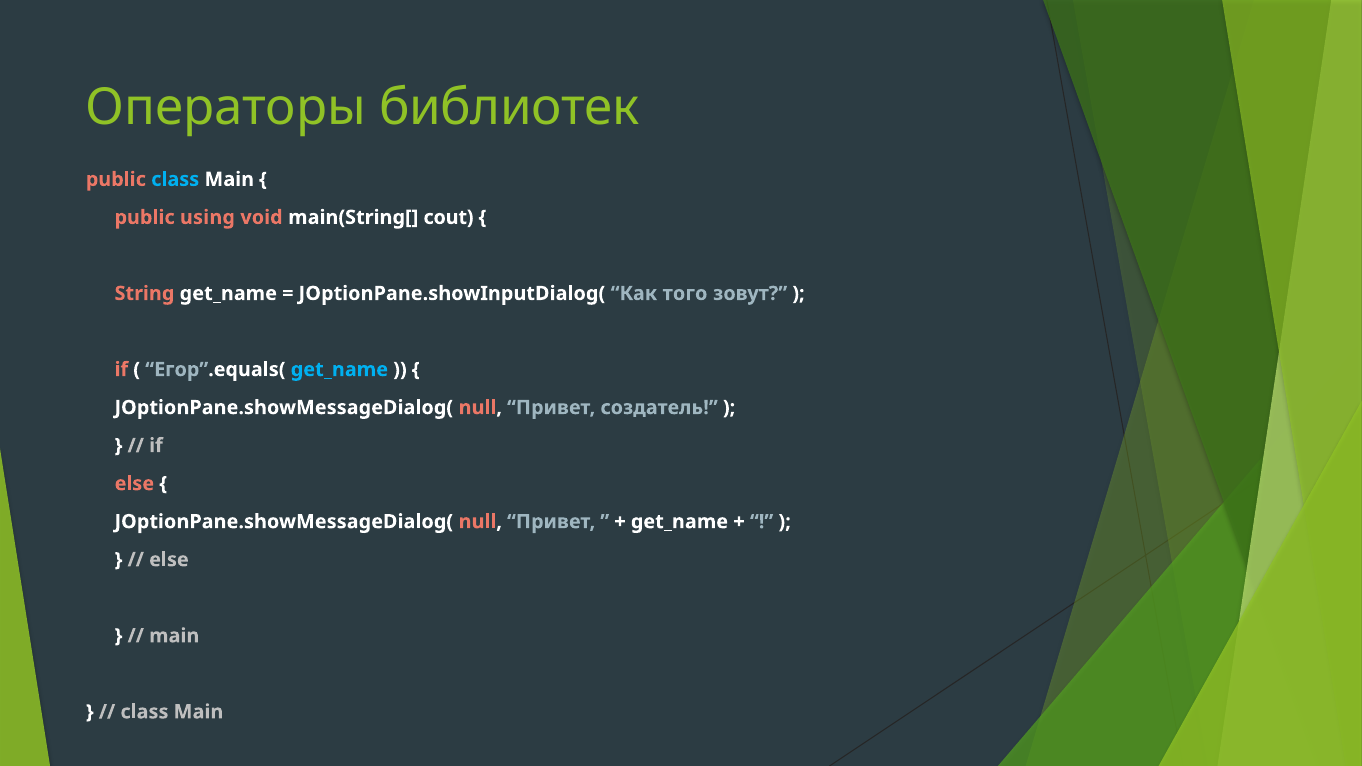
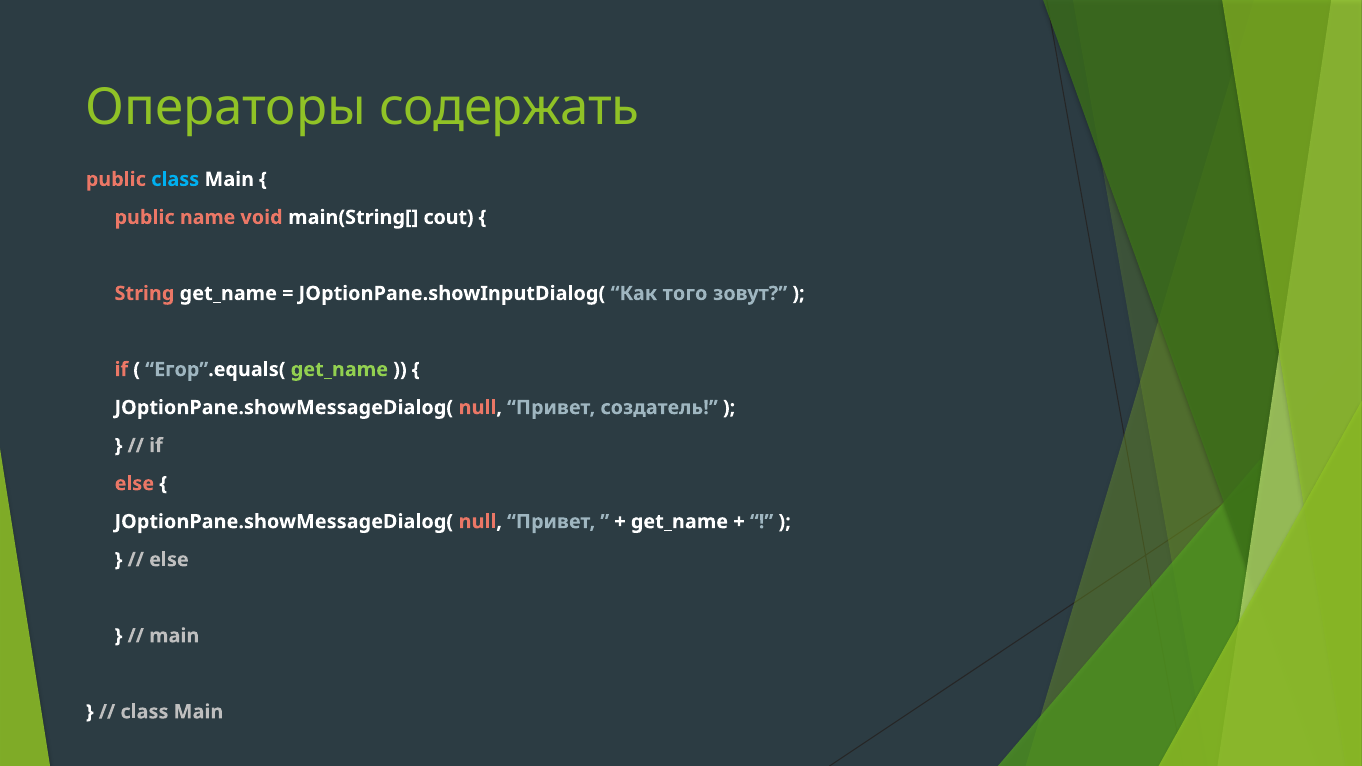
библиотек: библиотек -> содержать
using: using -> name
get_name at (339, 370) colour: light blue -> light green
